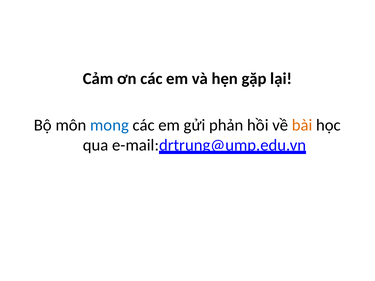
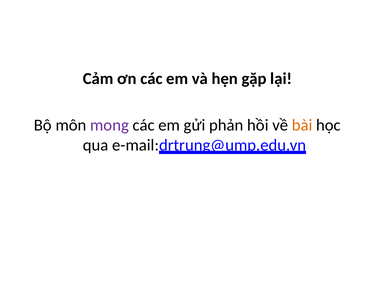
mong colour: blue -> purple
